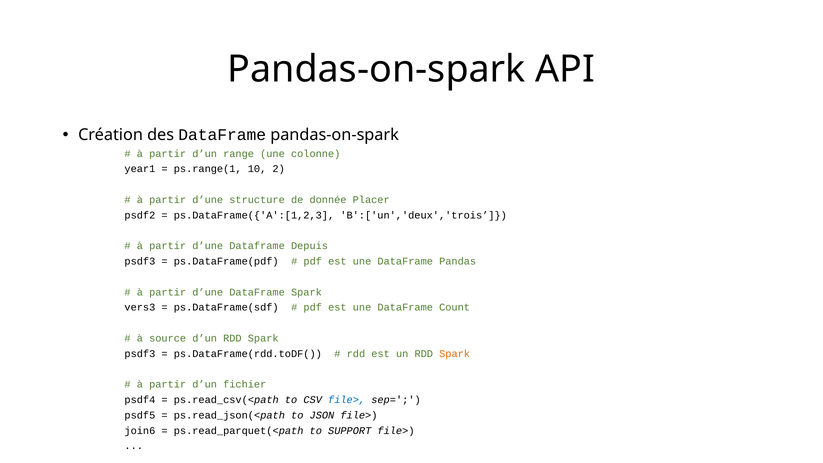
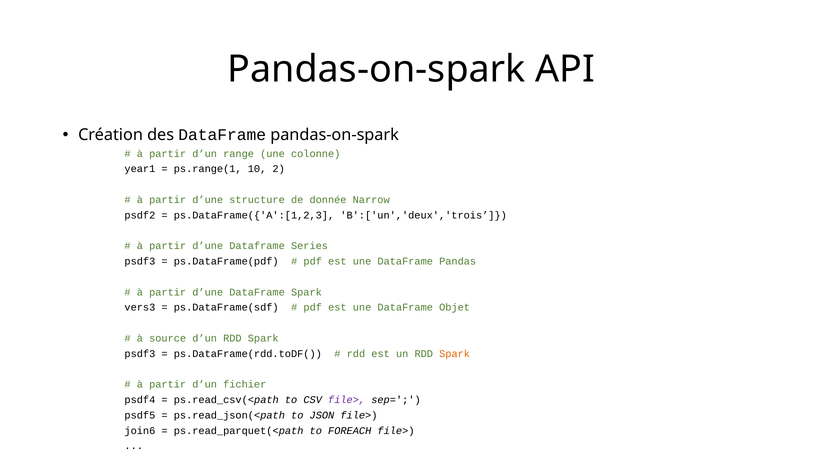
Placer: Placer -> Narrow
Depuis: Depuis -> Series
Count: Count -> Objet
file> at (347, 400) colour: blue -> purple
SUPPORT: SUPPORT -> FOREACH
